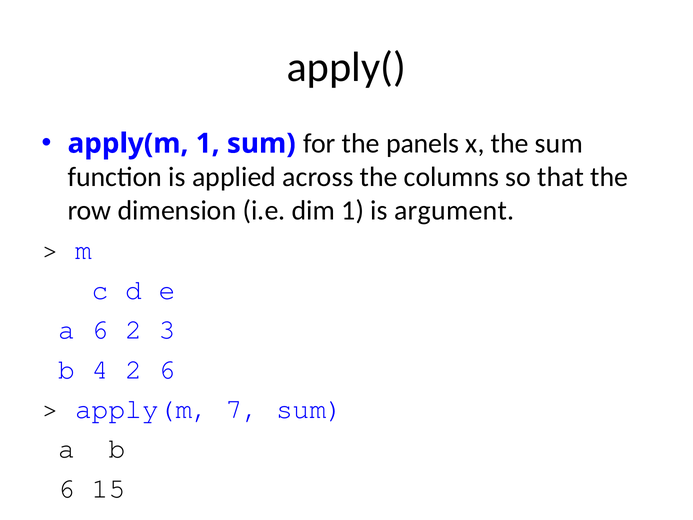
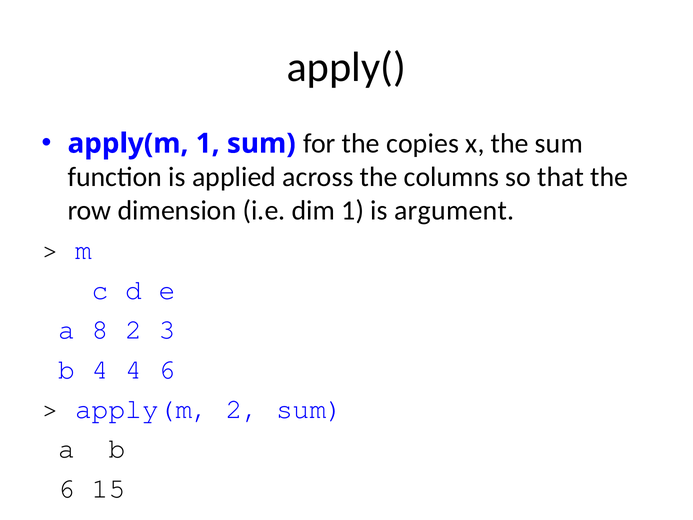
panels: panels -> copies
a 6: 6 -> 8
4 2: 2 -> 4
apply(m 7: 7 -> 2
